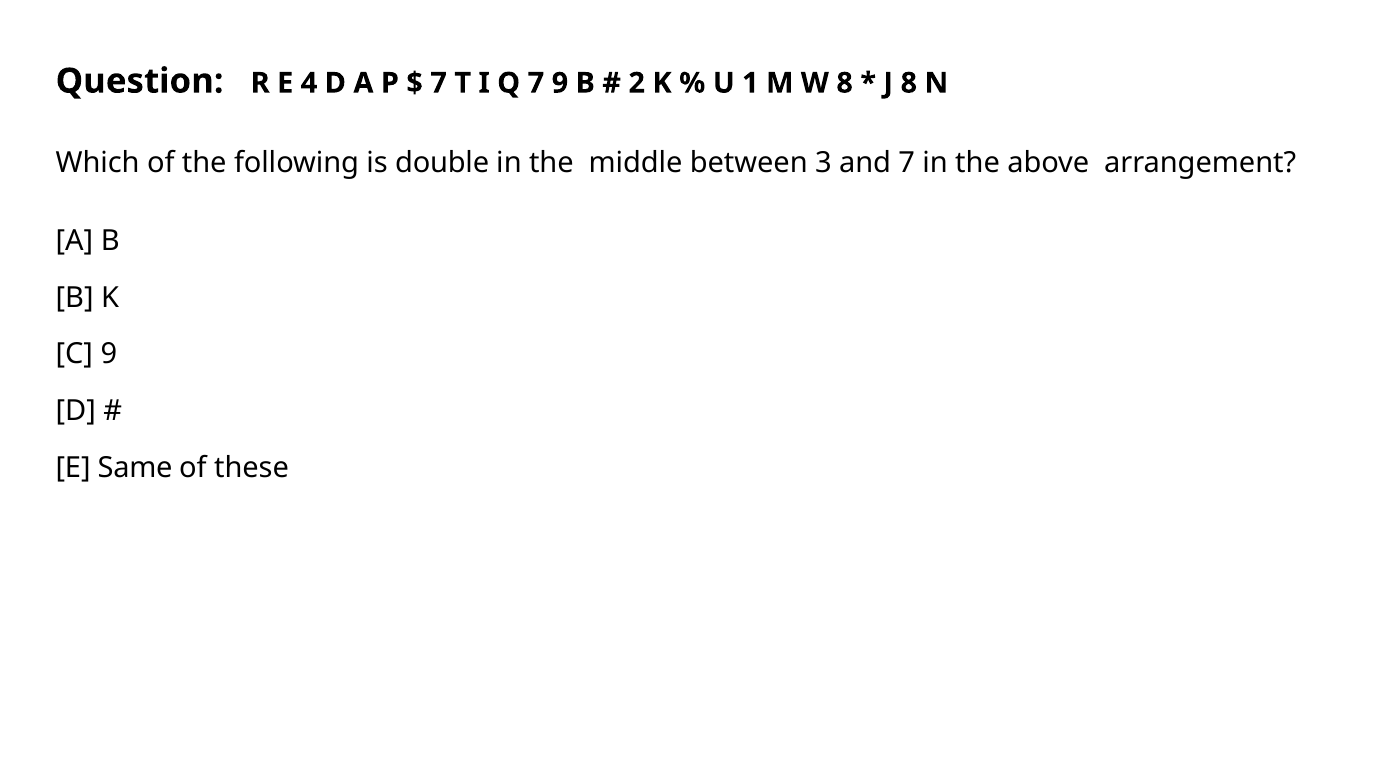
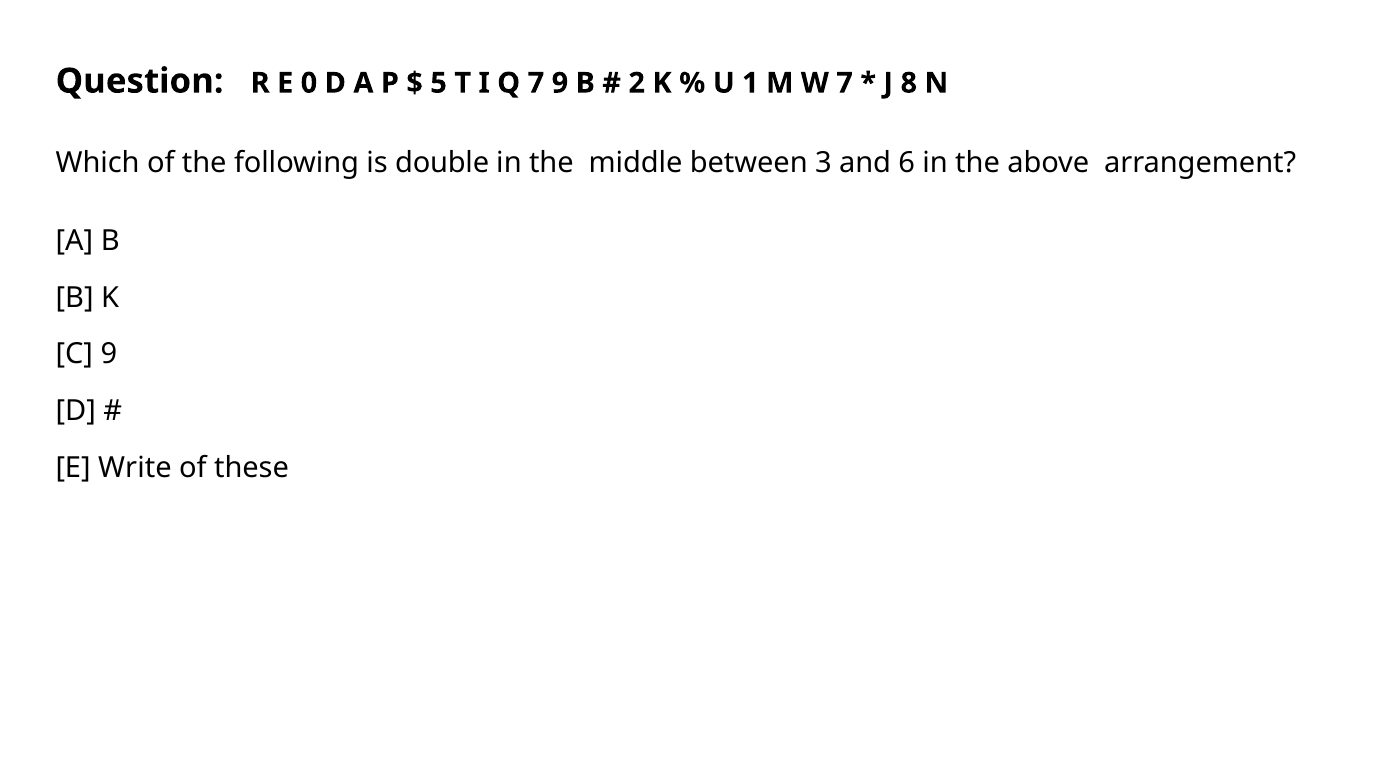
4: 4 -> 0
7 at (439, 83): 7 -> 5
W 8: 8 -> 7
and 7: 7 -> 6
Same: Same -> Write
